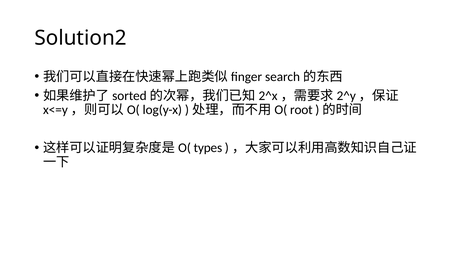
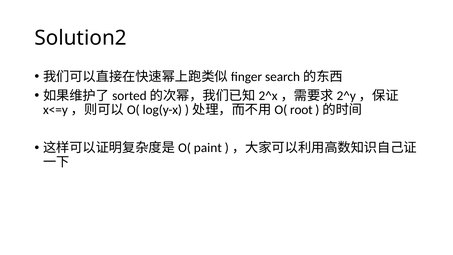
types: types -> paint
